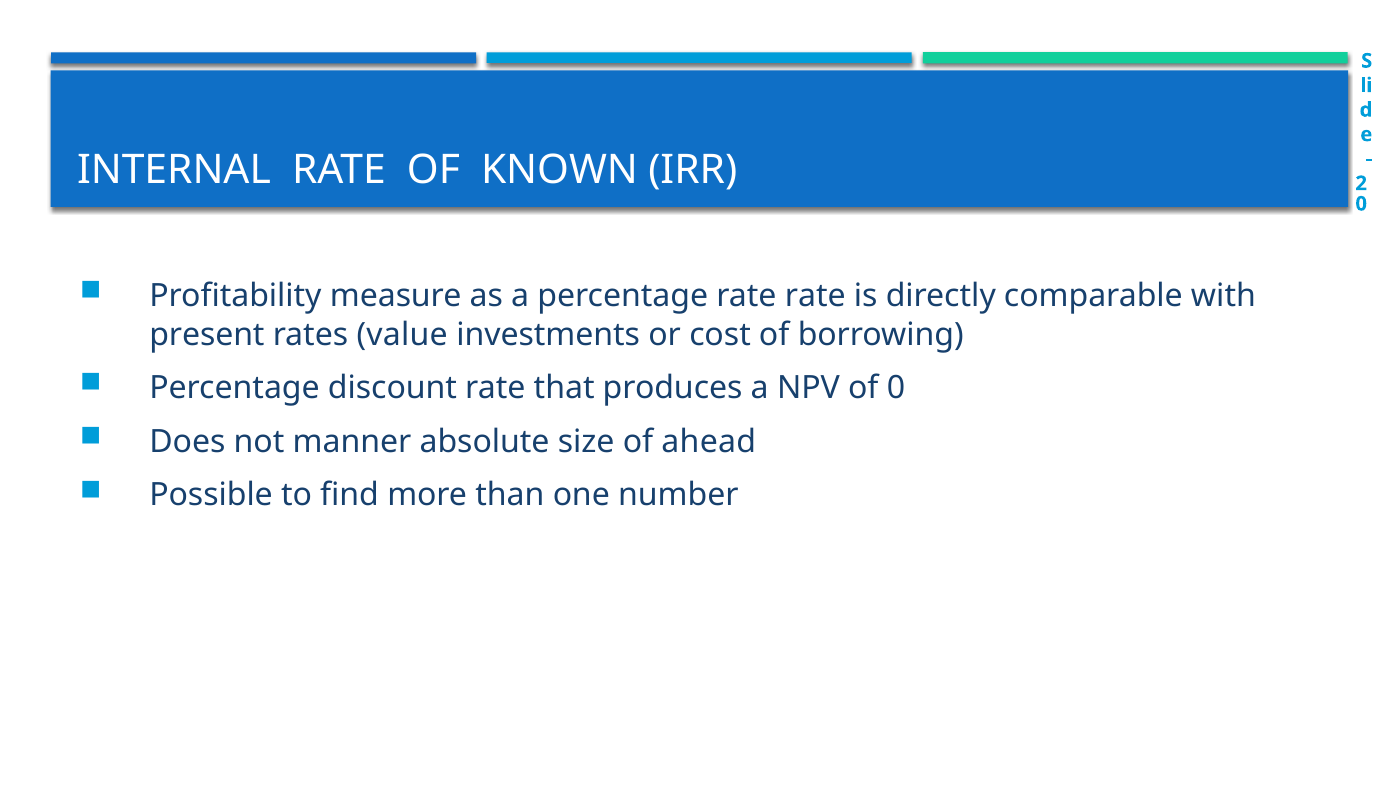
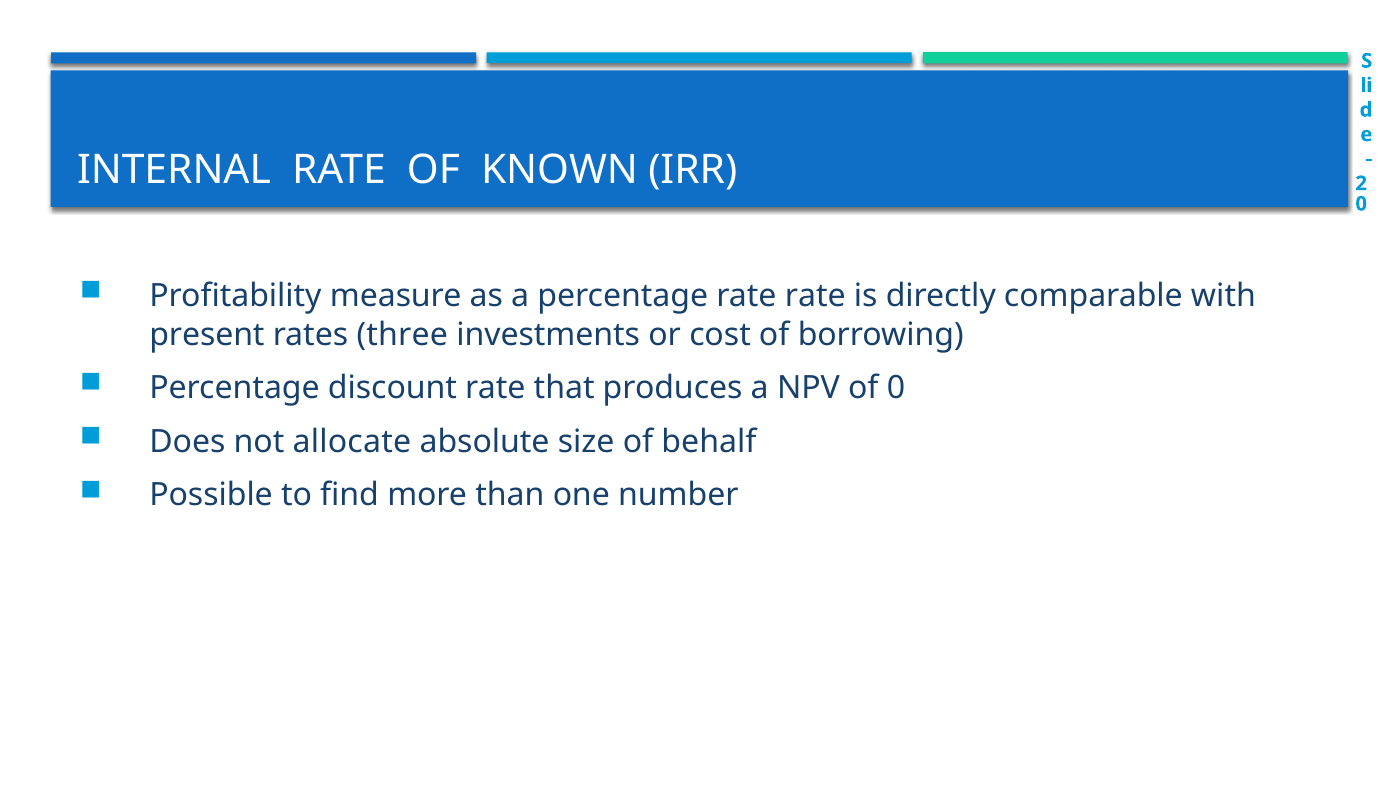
value: value -> three
manner: manner -> allocate
ahead: ahead -> behalf
